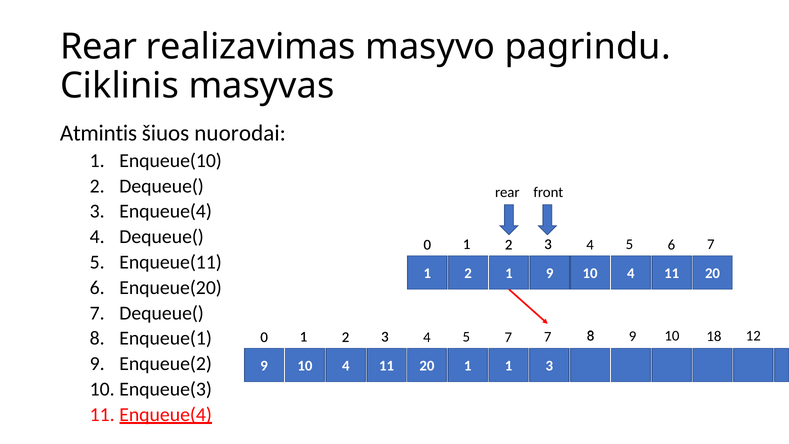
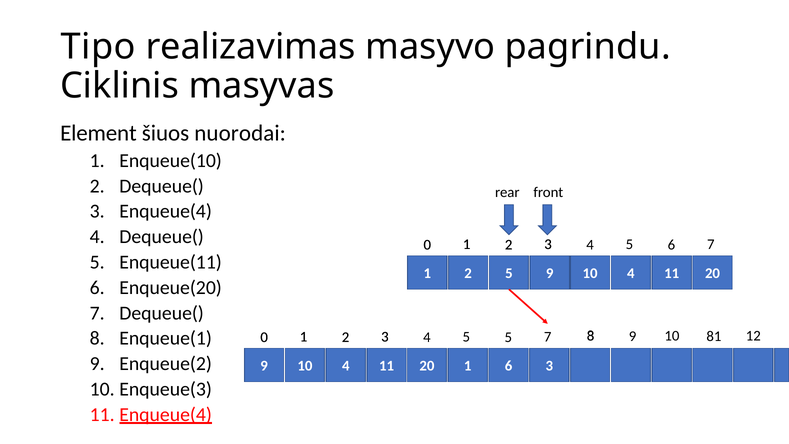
Rear at (99, 47): Rear -> Tipo
Atmintis: Atmintis -> Element
2 1: 1 -> 5
5 7: 7 -> 5
18: 18 -> 81
1 1: 1 -> 6
